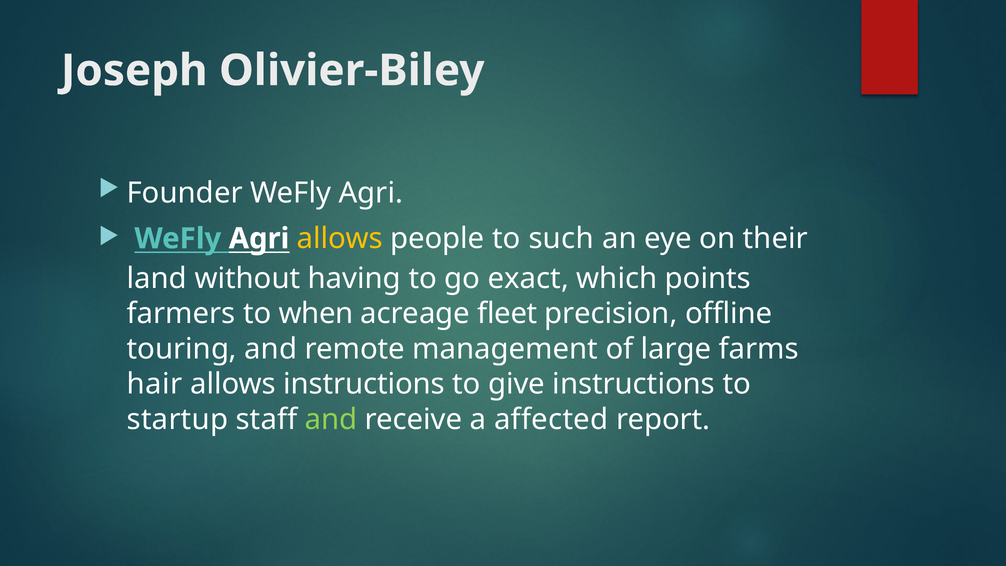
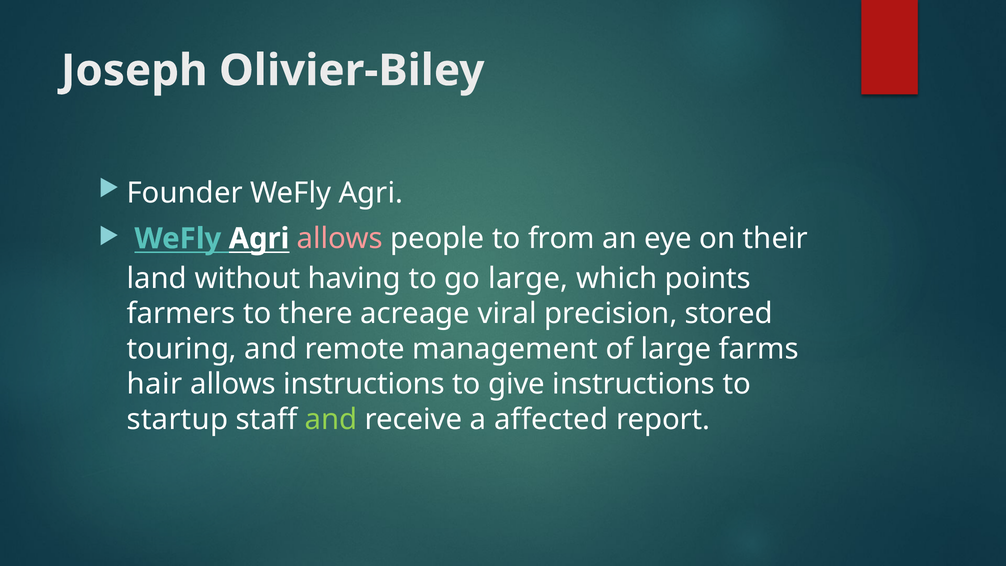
allows at (340, 239) colour: yellow -> pink
such: such -> from
go exact: exact -> large
when: when -> there
fleet: fleet -> viral
offline: offline -> stored
